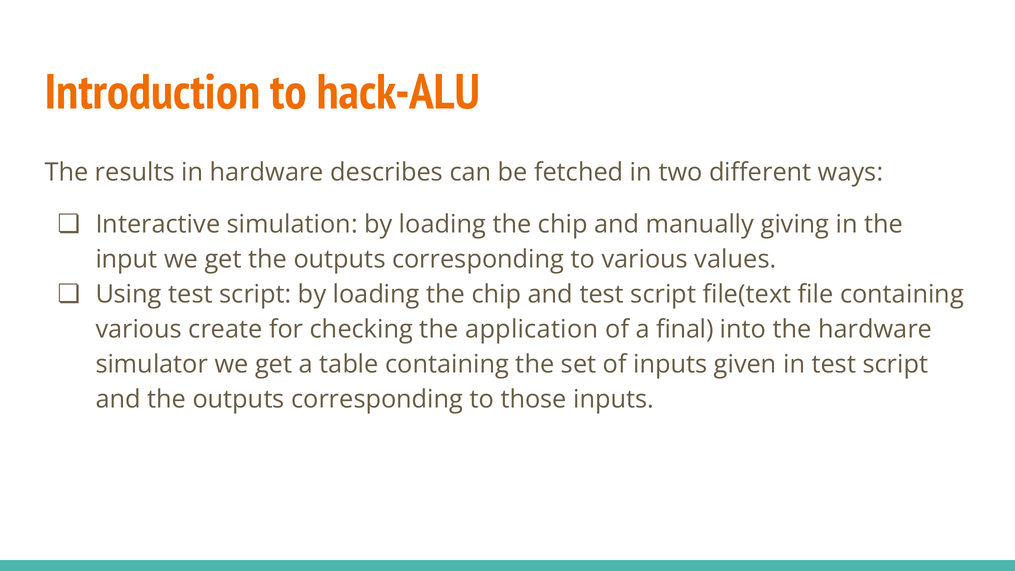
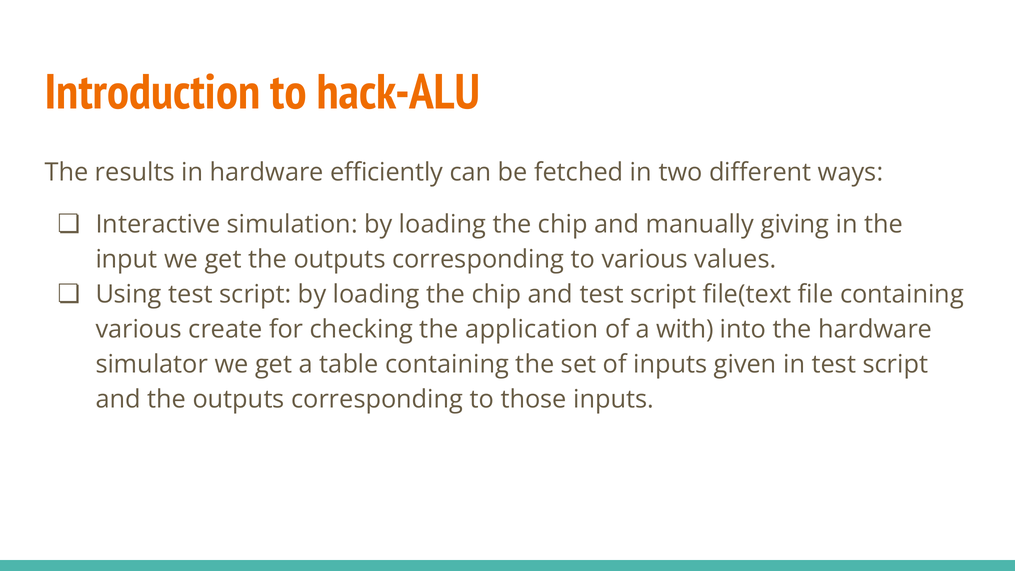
describes: describes -> efficiently
final: final -> with
